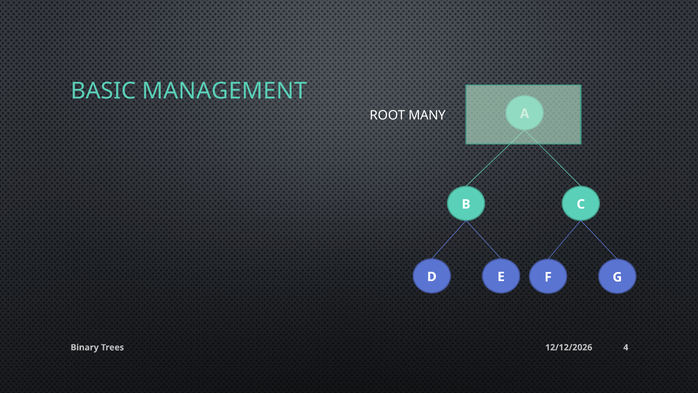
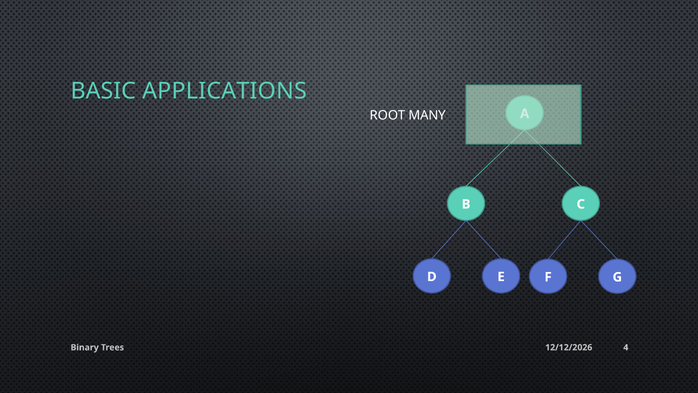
MANAGEMENT: MANAGEMENT -> APPLICATIONS
